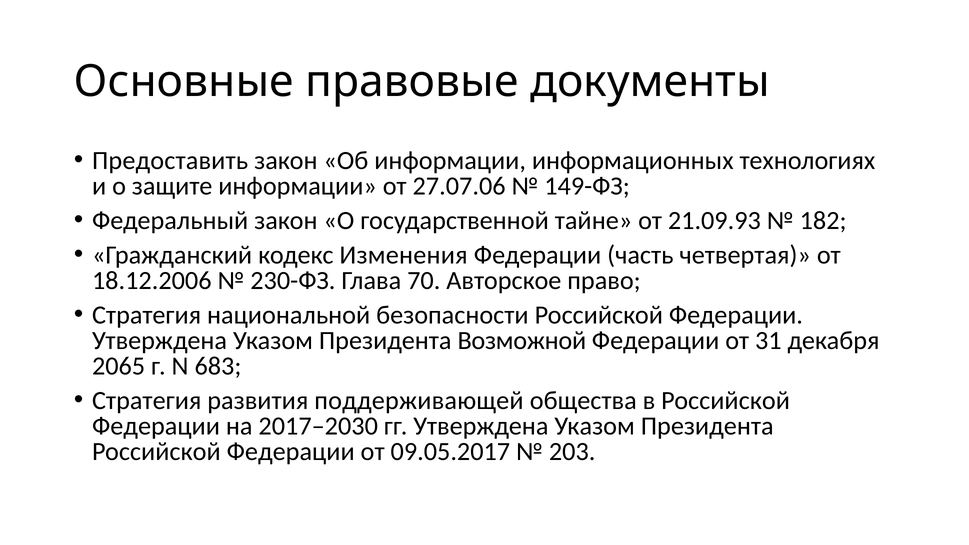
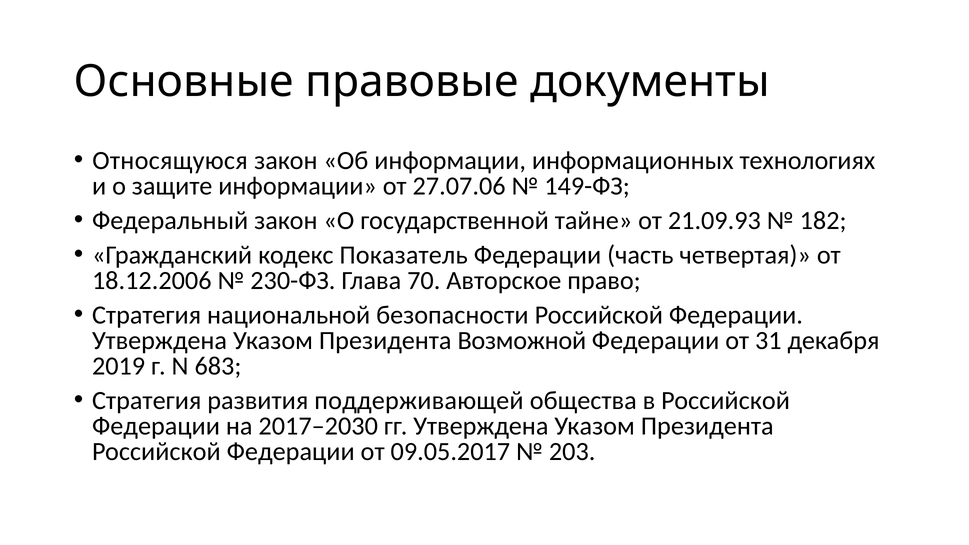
Предоставить: Предоставить -> Относящуюся
Изменения: Изменения -> Показатель
2065: 2065 -> 2019
